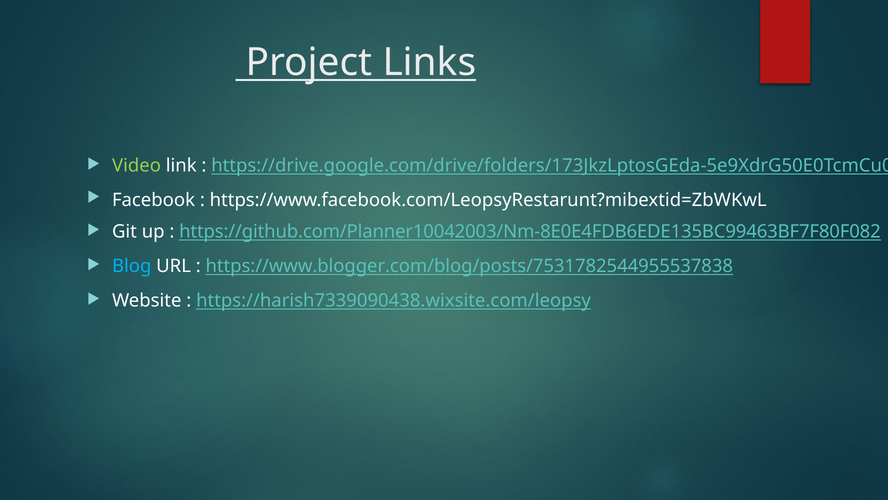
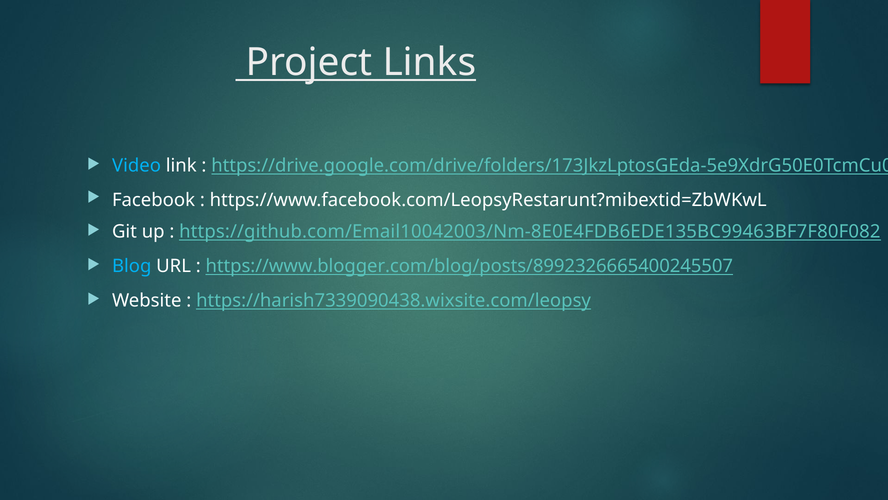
Video colour: light green -> light blue
https://github.com/Planner10042003/Nm-8E0E4FDB6EDE135BC99463BF7F80F082: https://github.com/Planner10042003/Nm-8E0E4FDB6EDE135BC99463BF7F80F082 -> https://github.com/Email10042003/Nm-8E0E4FDB6EDE135BC99463BF7F80F082
https://www.blogger.com/blog/posts/7531782544955537838: https://www.blogger.com/blog/posts/7531782544955537838 -> https://www.blogger.com/blog/posts/8992326665400245507
